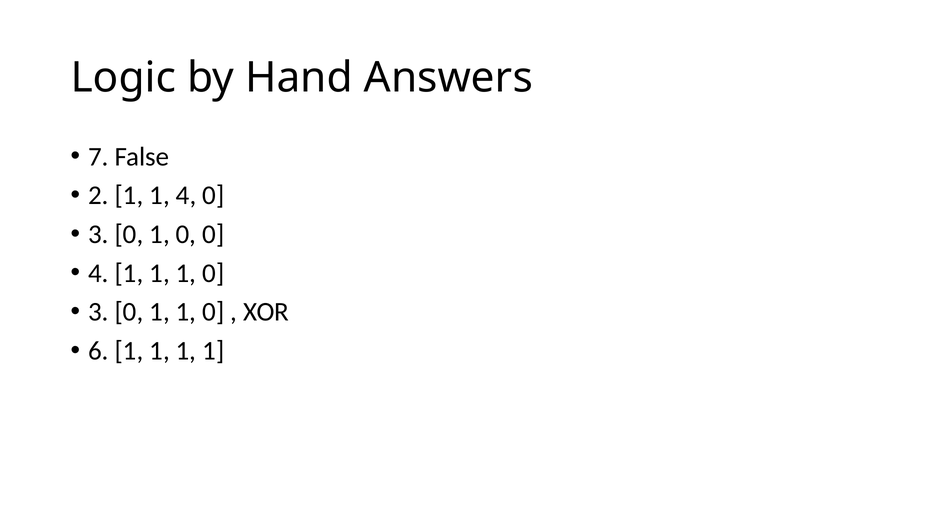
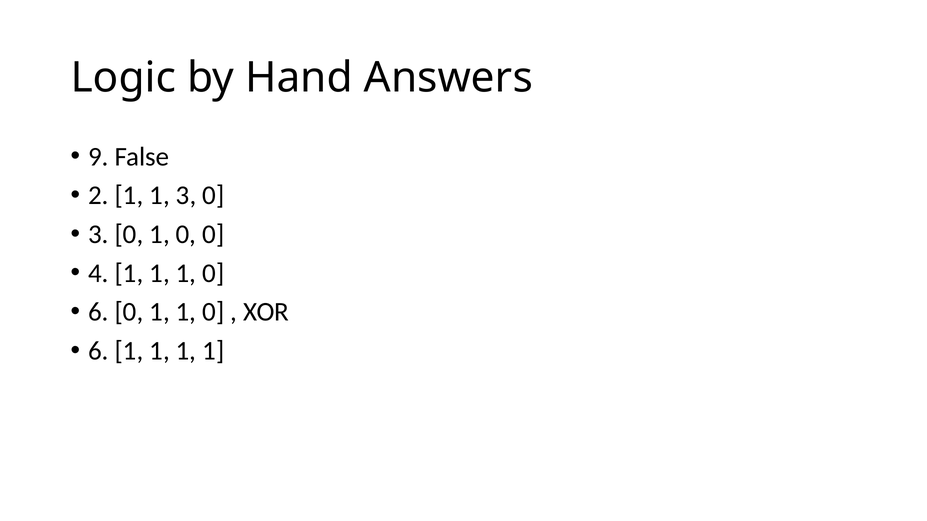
7: 7 -> 9
1 4: 4 -> 3
3 at (98, 312): 3 -> 6
